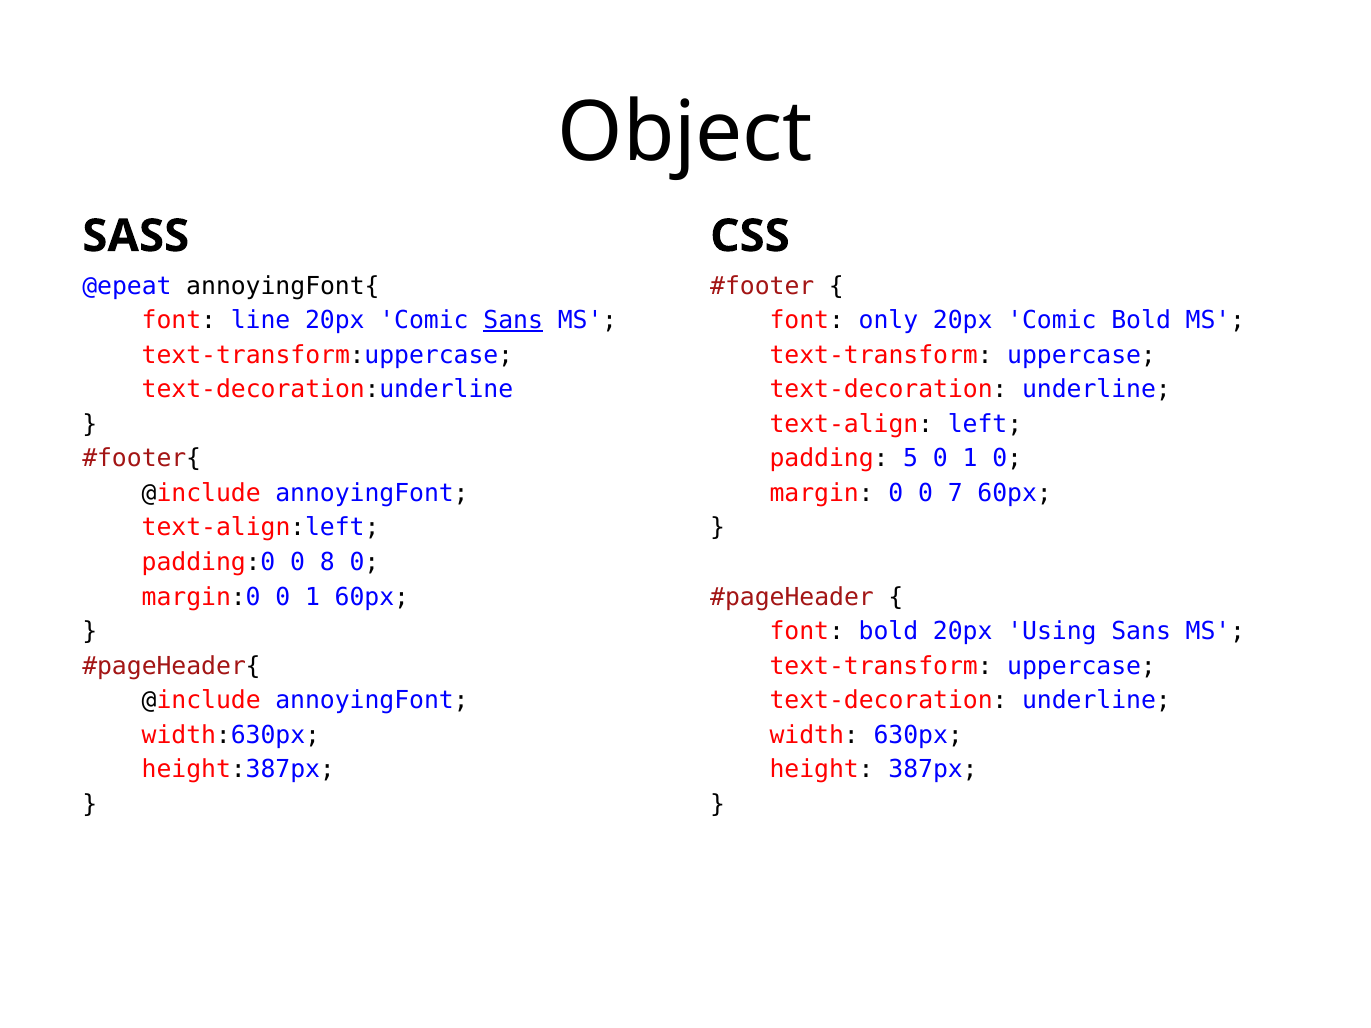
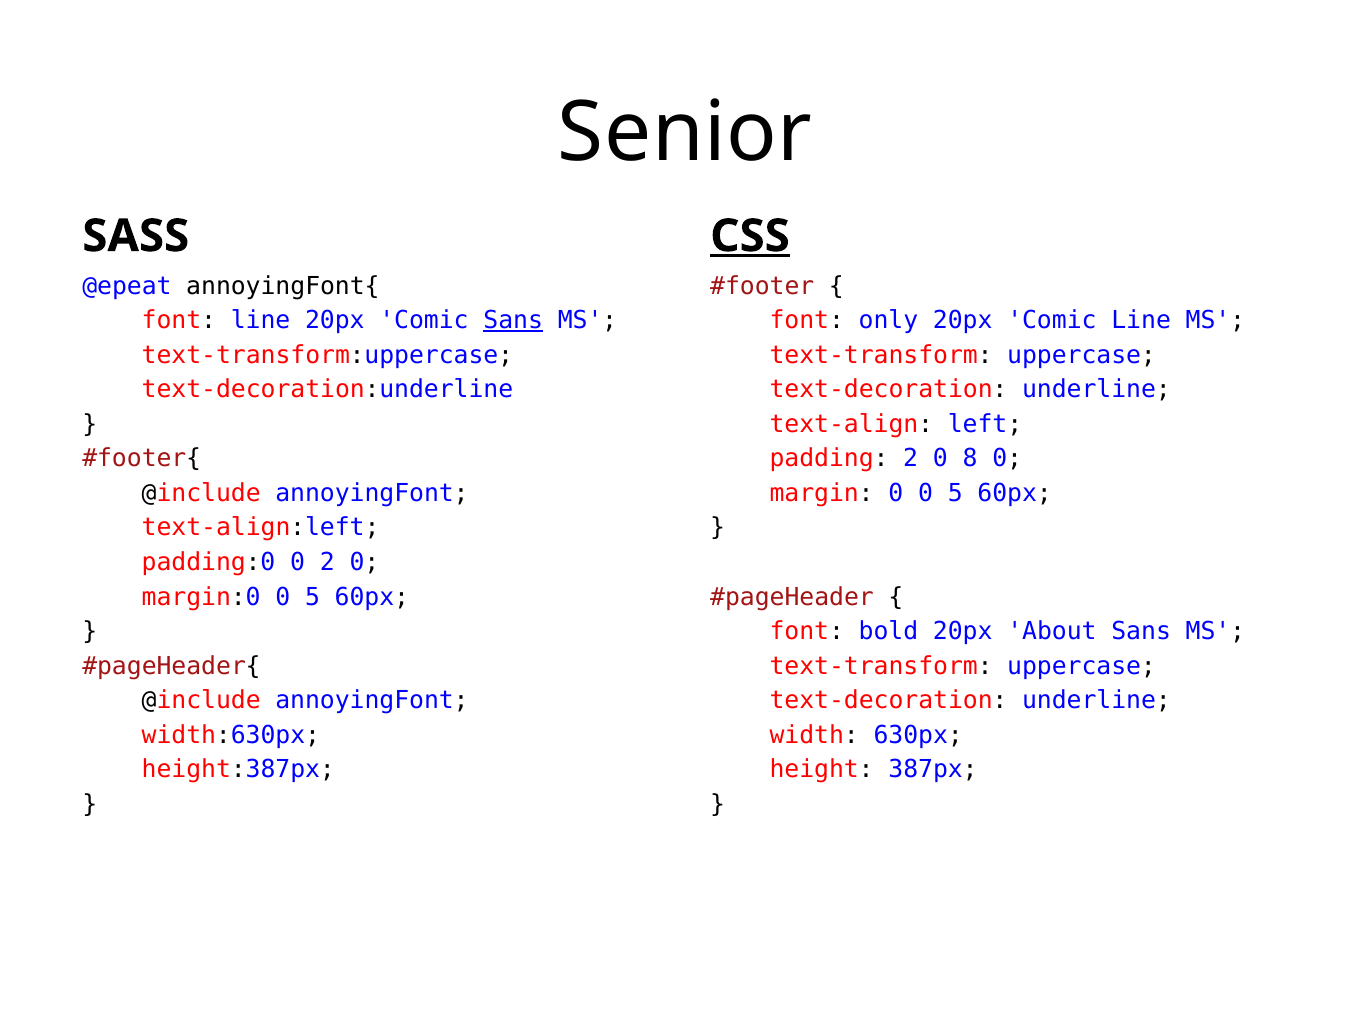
Object: Object -> Senior
CSS underline: none -> present
Comic Bold: Bold -> Line
padding 5: 5 -> 2
1 at (970, 459): 1 -> 8
0 0 7: 7 -> 5
0 8: 8 -> 2
margin:0 0 1: 1 -> 5
Using: Using -> About
